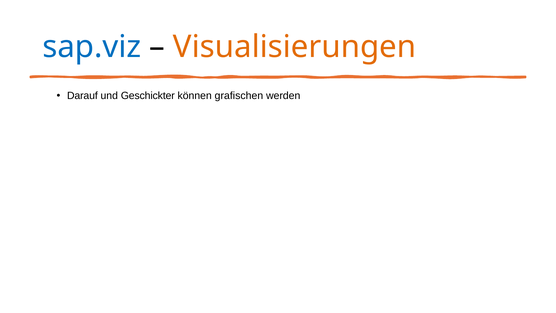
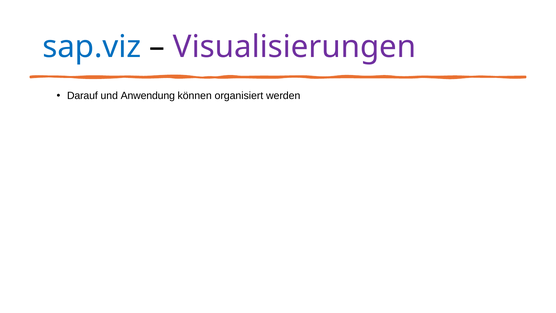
Visualisierungen colour: orange -> purple
Geschickter: Geschickter -> Anwendung
grafischen: grafischen -> organisiert
